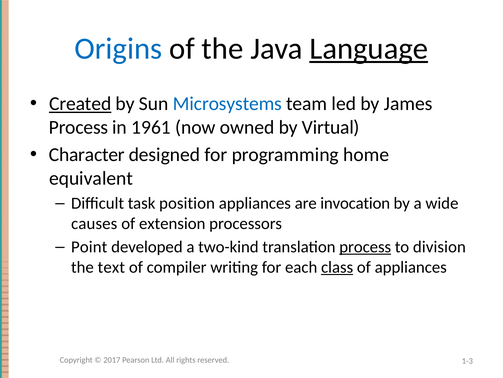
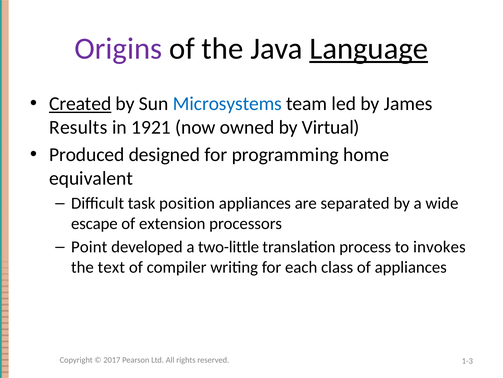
Origins colour: blue -> purple
Process at (78, 127): Process -> Results
1961: 1961 -> 1921
Character: Character -> Produced
invocation: invocation -> separated
causes: causes -> escape
two-kind: two-kind -> two-little
process at (365, 247) underline: present -> none
division: division -> invokes
class underline: present -> none
